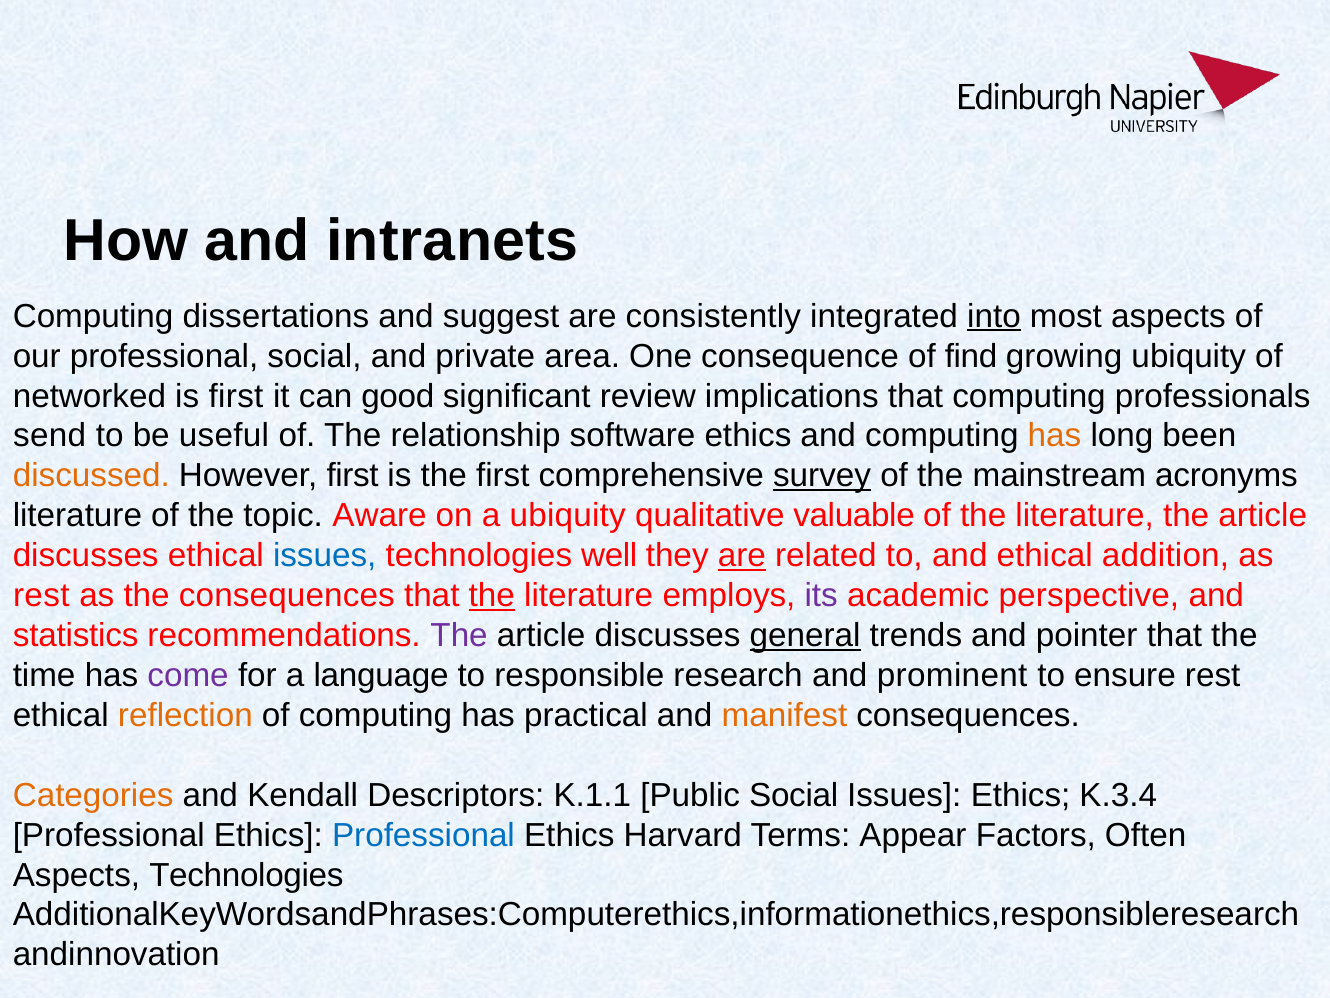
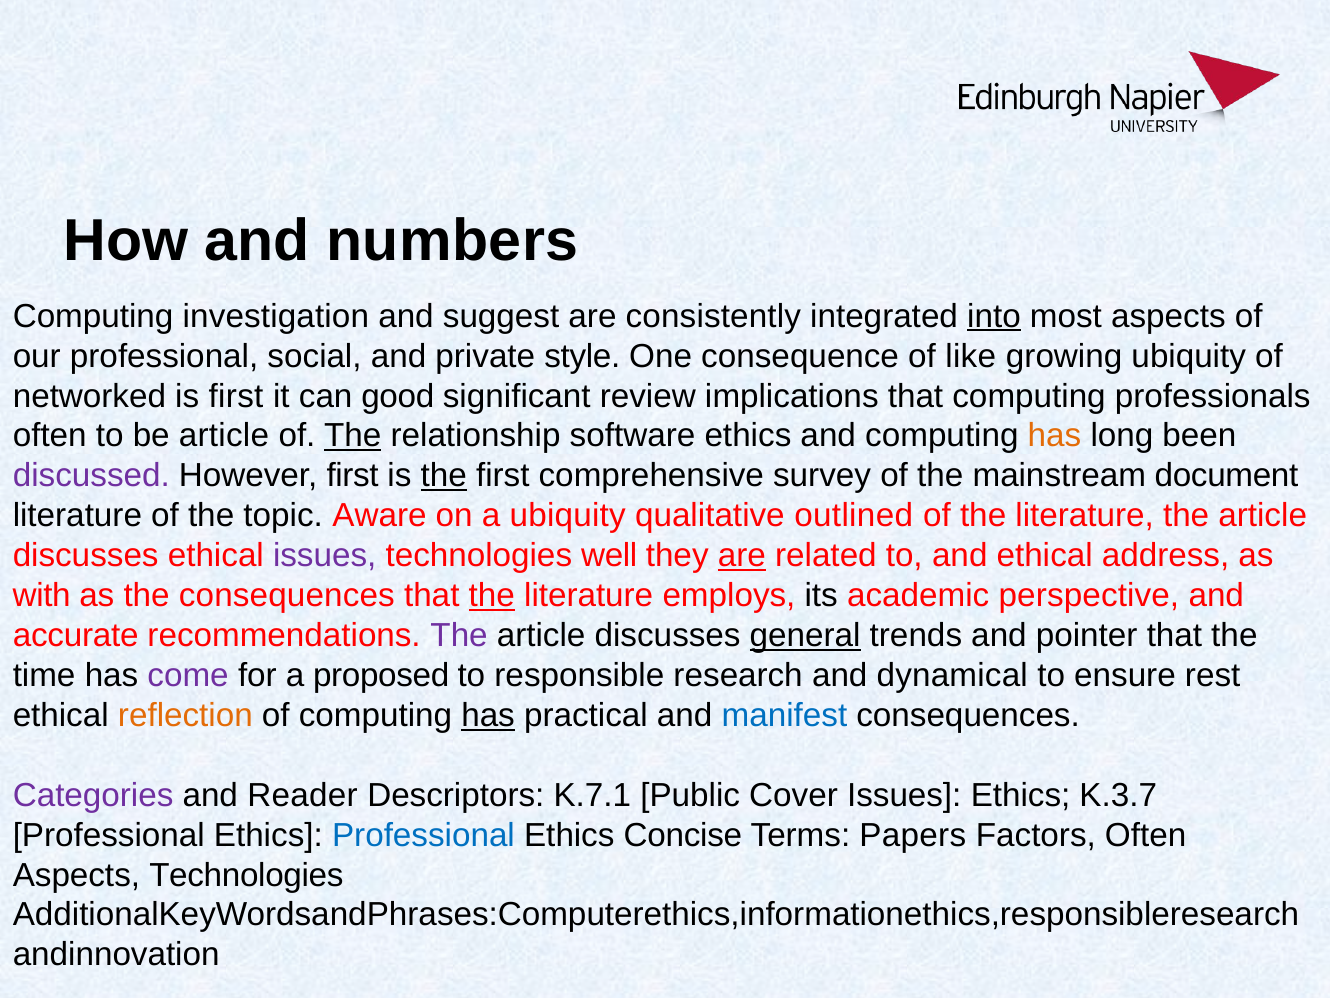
intranets: intranets -> numbers
dissertations: dissertations -> investigation
area: area -> style
find: find -> like
send at (50, 436): send -> often
be useful: useful -> article
The at (353, 436) underline: none -> present
discussed colour: orange -> purple
the at (444, 476) underline: none -> present
survey underline: present -> none
acronyms: acronyms -> document
valuable: valuable -> outlined
issues at (325, 555) colour: blue -> purple
addition: addition -> address
rest at (41, 595): rest -> with
its colour: purple -> black
statistics: statistics -> accurate
language: language -> proposed
prominent: prominent -> dynamical
has at (488, 715) underline: none -> present
manifest colour: orange -> blue
Categories colour: orange -> purple
Kendall: Kendall -> Reader
K.1.1: K.1.1 -> K.7.1
Public Social: Social -> Cover
K.3.4: K.3.4 -> K.3.7
Harvard: Harvard -> Concise
Appear: Appear -> Papers
